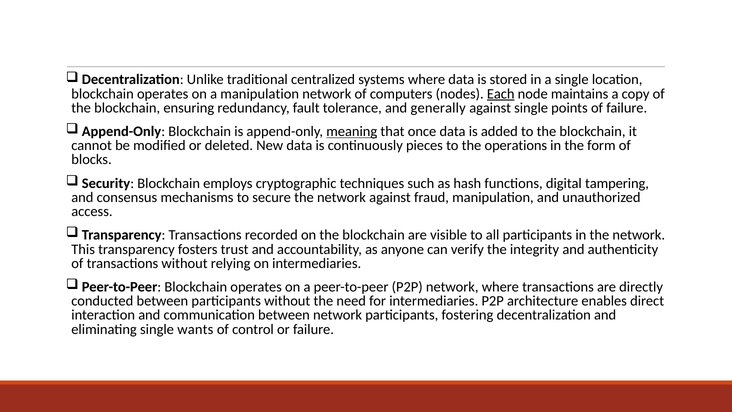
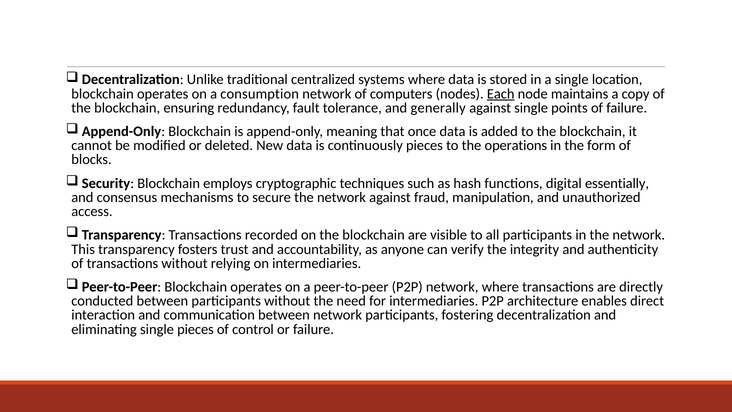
a manipulation: manipulation -> consumption
meaning underline: present -> none
tampering: tampering -> essentially
single wants: wants -> pieces
